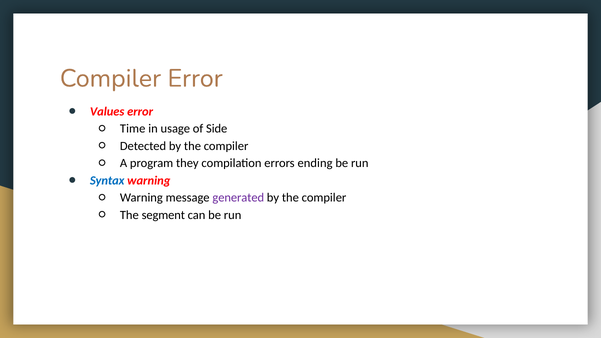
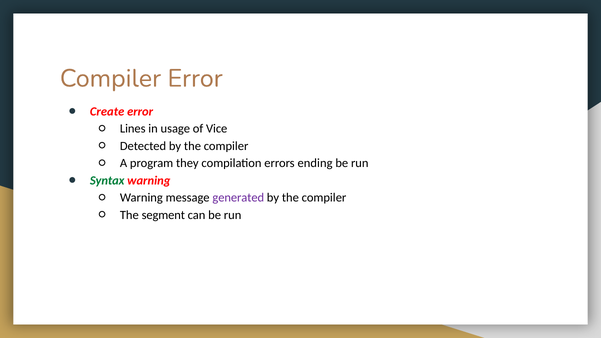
Values: Values -> Create
Time: Time -> Lines
Side: Side -> Vice
Syntax colour: blue -> green
